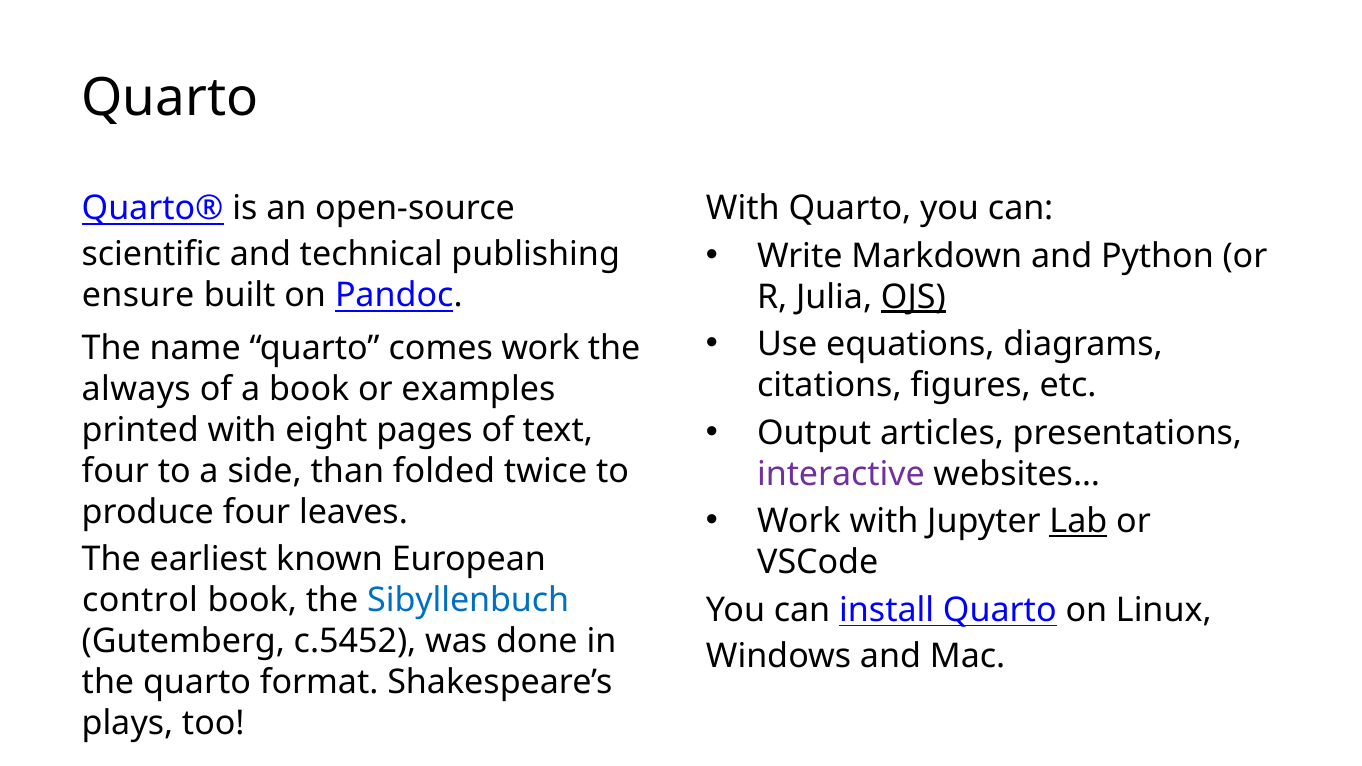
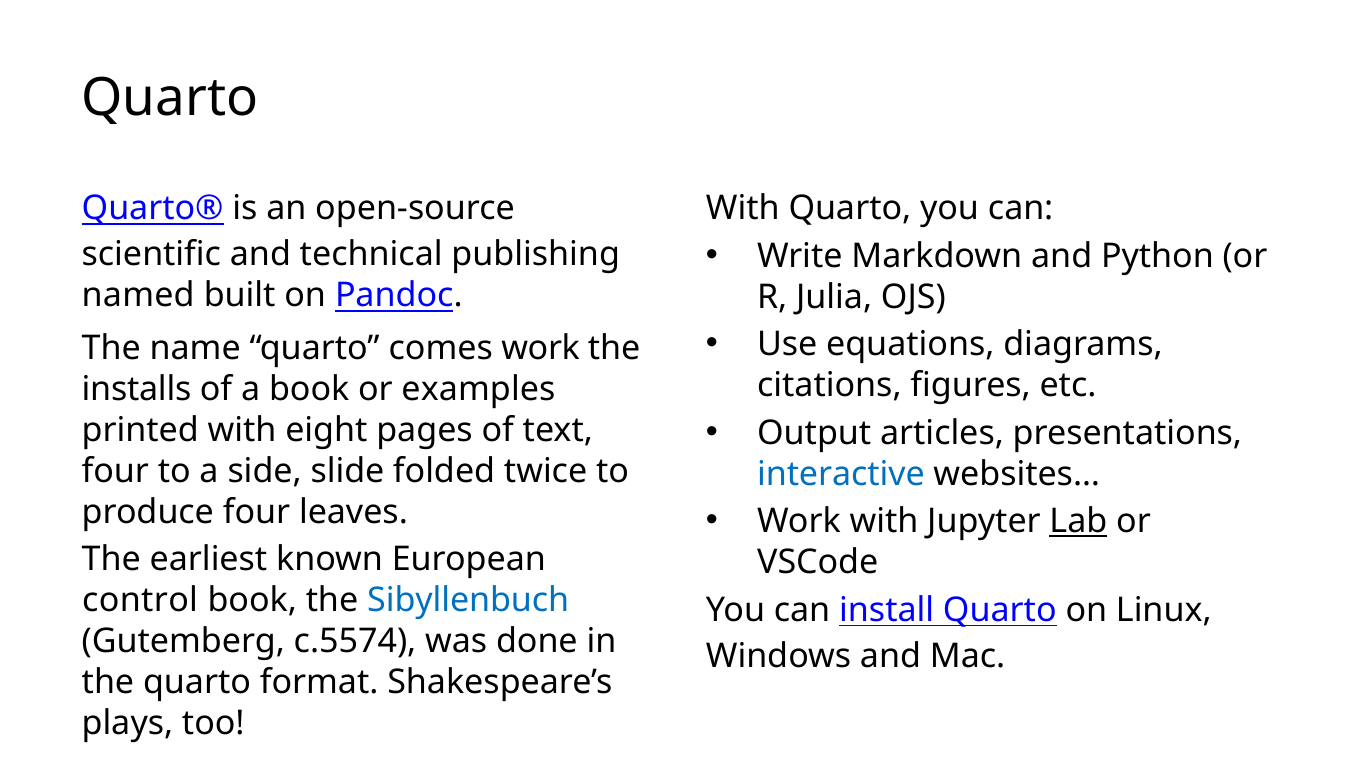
ensure: ensure -> named
OJS underline: present -> none
always: always -> installs
than: than -> slide
interactive colour: purple -> blue
c.5452: c.5452 -> c.5574
